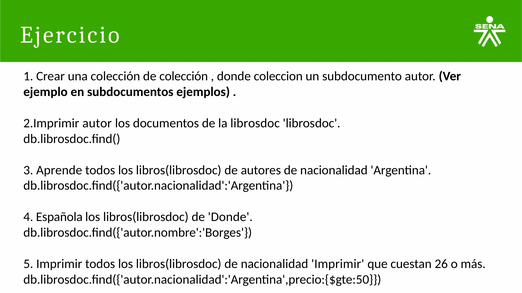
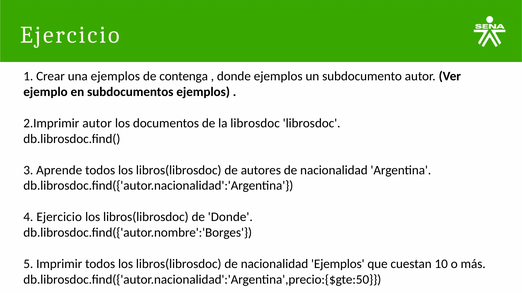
una colección: colección -> ejemplos
de colección: colección -> contenga
donde coleccion: coleccion -> ejemplos
4 Española: Española -> Ejercicio
nacionalidad Imprimir: Imprimir -> Ejemplos
26: 26 -> 10
